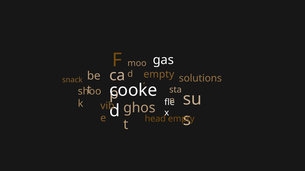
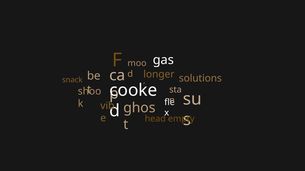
empty at (159, 75): empty -> longer
